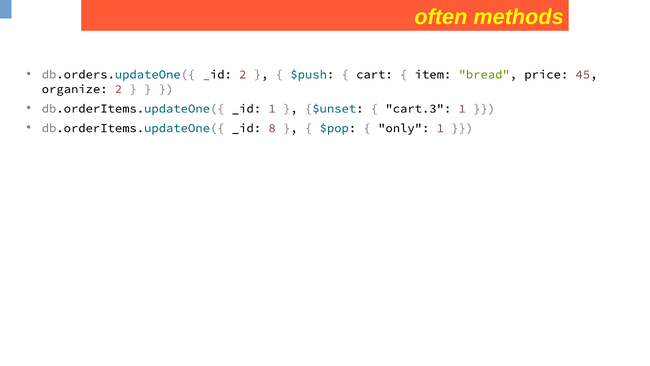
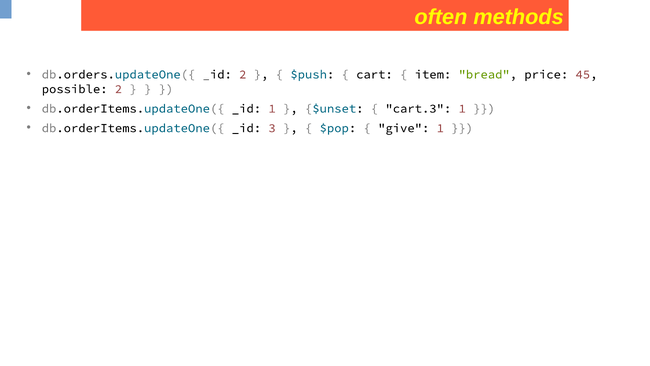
organize: organize -> possible
8: 8 -> 3
only: only -> give
